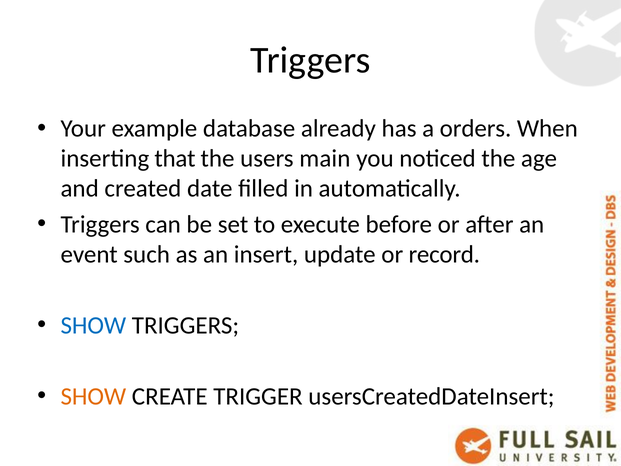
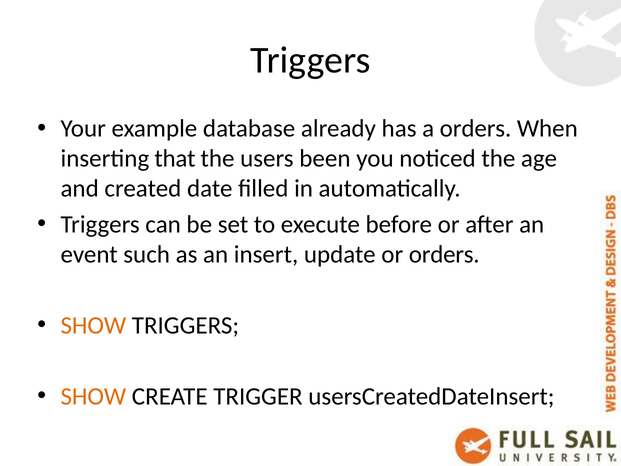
main: main -> been
or record: record -> orders
SHOW at (93, 325) colour: blue -> orange
